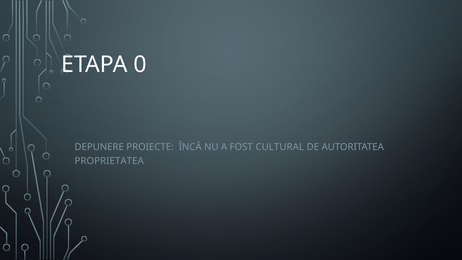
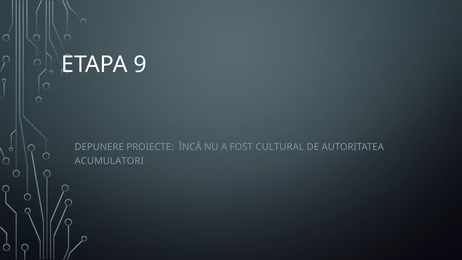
0: 0 -> 9
PROPRIETATEA: PROPRIETATEA -> ACUMULATORI
